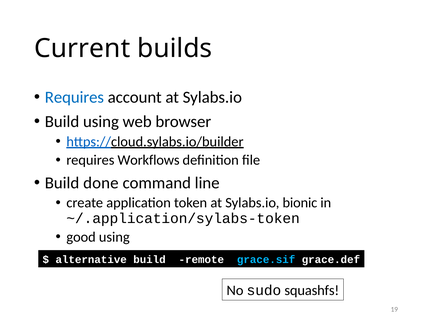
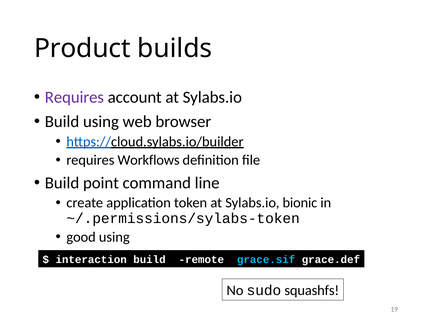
Current: Current -> Product
Requires at (74, 97) colour: blue -> purple
done: done -> point
~/.application/sylabs-token: ~/.application/sylabs-token -> ~/.permissions/sylabs-token
alternative: alternative -> interaction
